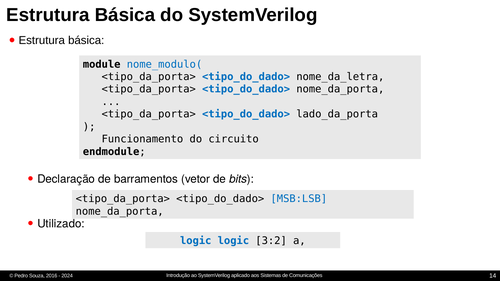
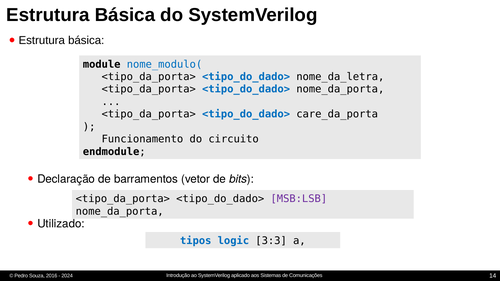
lado_da_porta: lado_da_porta -> care_da_porta
MSB:LSB colour: blue -> purple
logic at (196, 241): logic -> tipos
3:2: 3:2 -> 3:3
